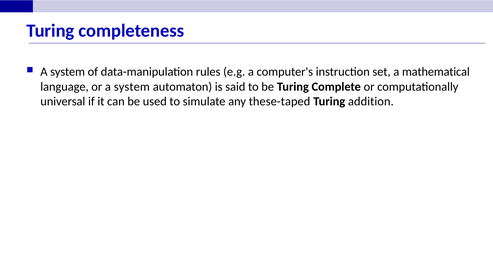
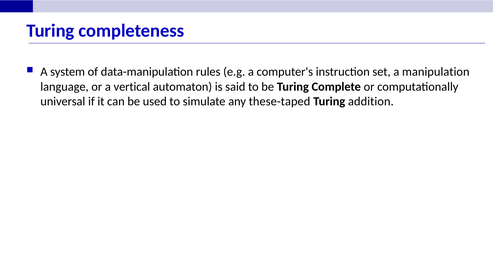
mathematical: mathematical -> manipulation
or a system: system -> vertical
